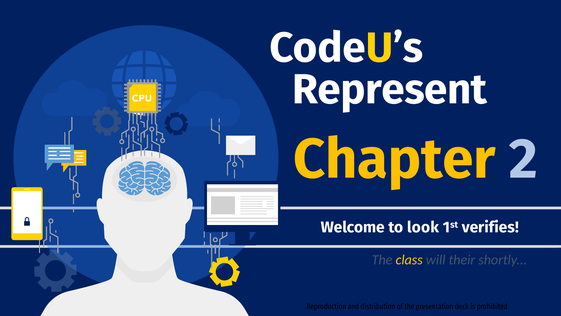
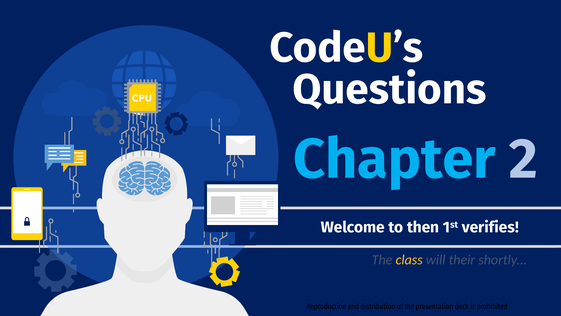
Represent: Represent -> Questions
Chapter colour: yellow -> light blue
look: look -> then
